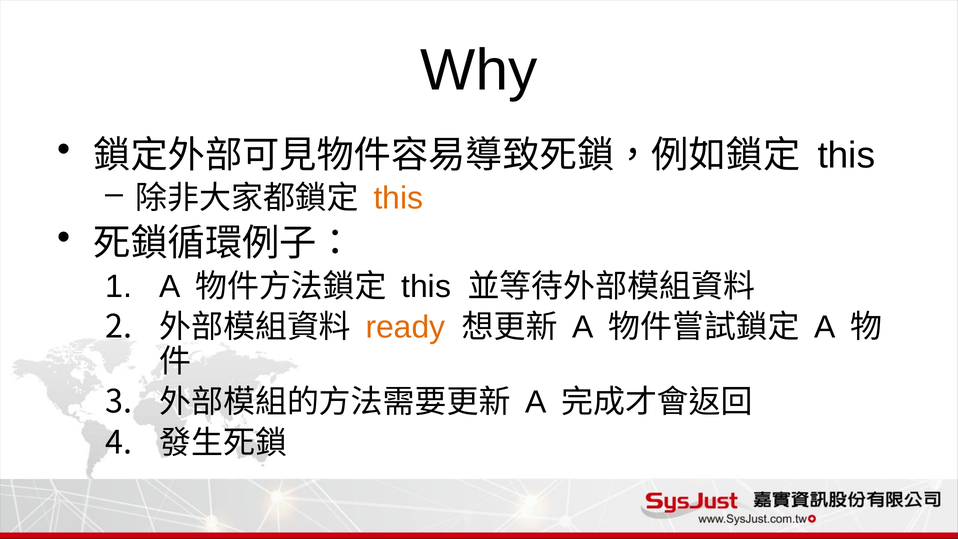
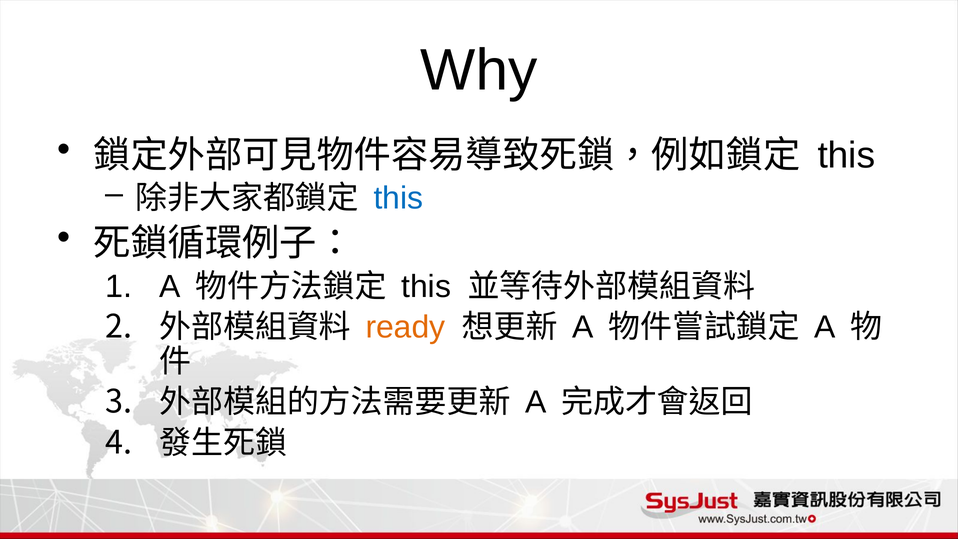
this at (398, 198) colour: orange -> blue
